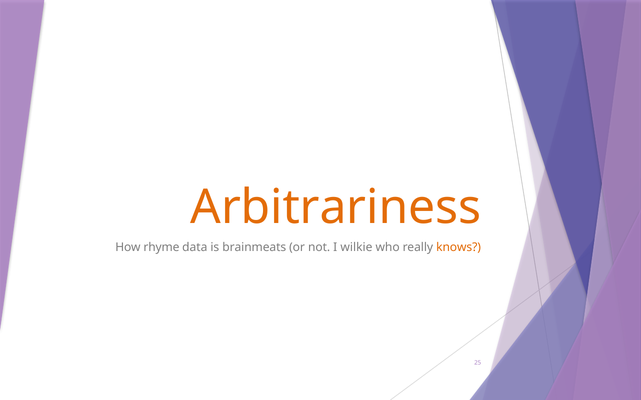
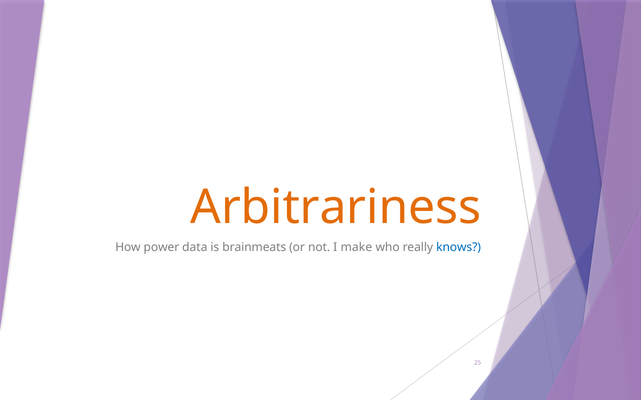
rhyme: rhyme -> power
wilkie: wilkie -> make
knows colour: orange -> blue
